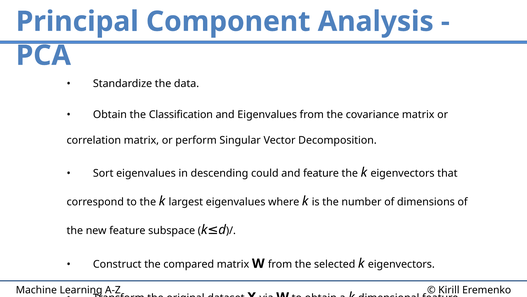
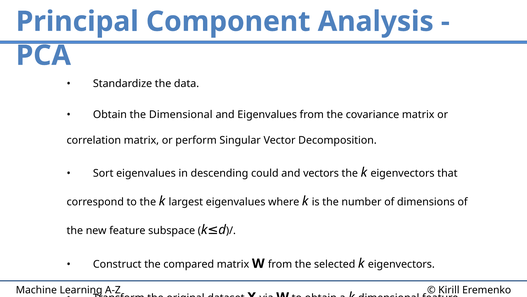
the Classification: Classification -> Dimensional
and feature: feature -> vectors
